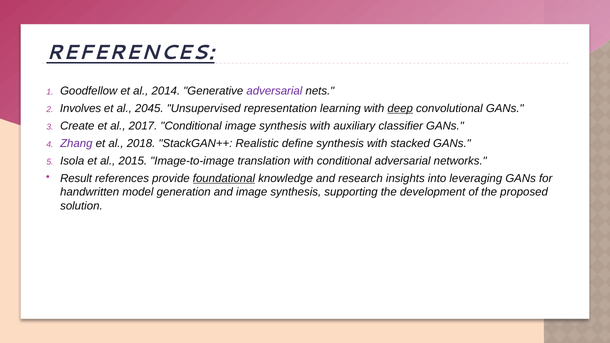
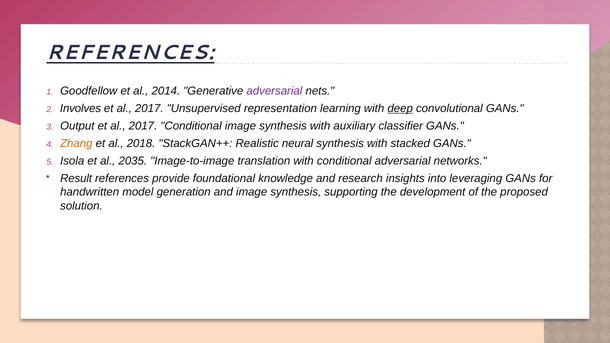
2045 at (149, 108): 2045 -> 2017
Create: Create -> Output
Zhang colour: purple -> orange
define: define -> neural
2015: 2015 -> 2035
foundational underline: present -> none
